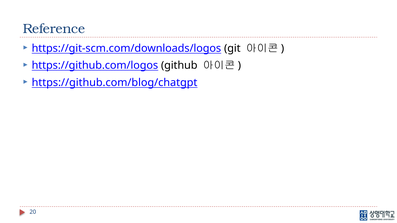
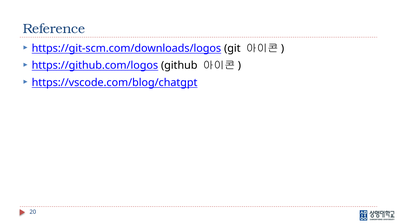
https://github.com/blog/chatgpt: https://github.com/blog/chatgpt -> https://vscode.com/blog/chatgpt
